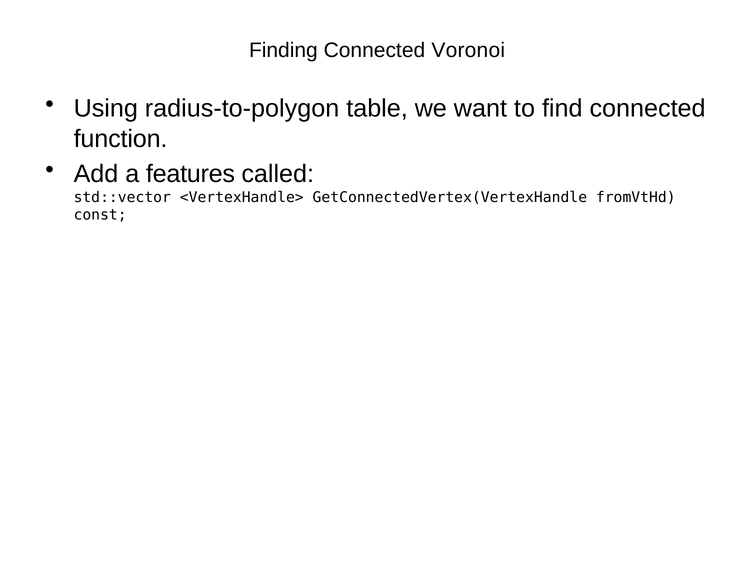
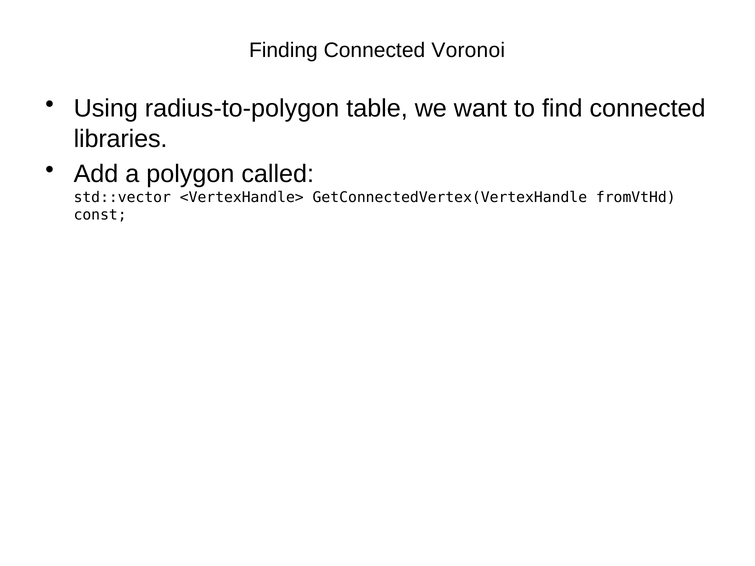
function: function -> libraries
features: features -> polygon
